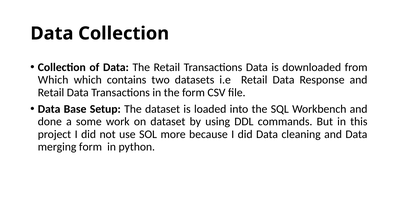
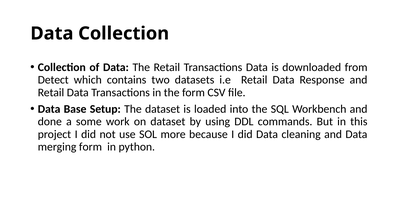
Which at (53, 80): Which -> Detect
